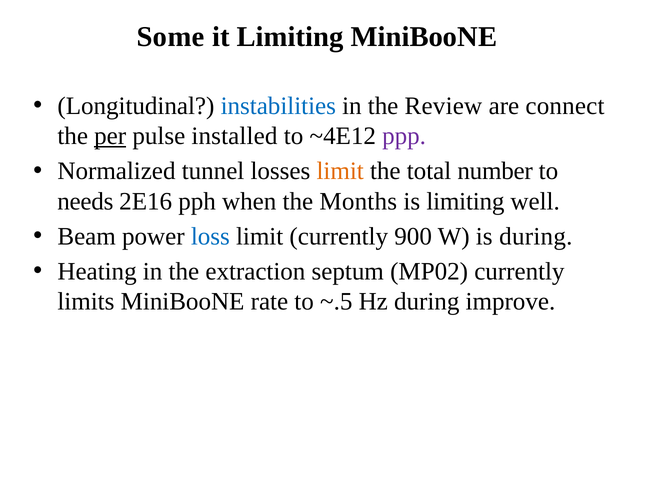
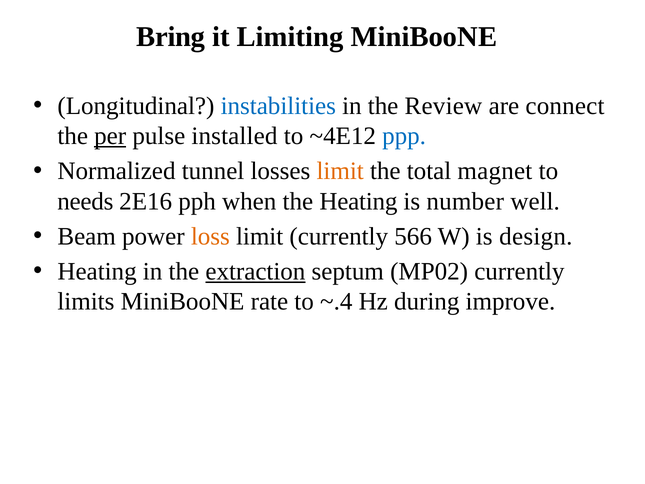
Some: Some -> Bring
ppp colour: purple -> blue
number: number -> magnet
the Months: Months -> Heating
is limiting: limiting -> number
loss colour: blue -> orange
900: 900 -> 566
is during: during -> design
extraction underline: none -> present
~.5: ~.5 -> ~.4
